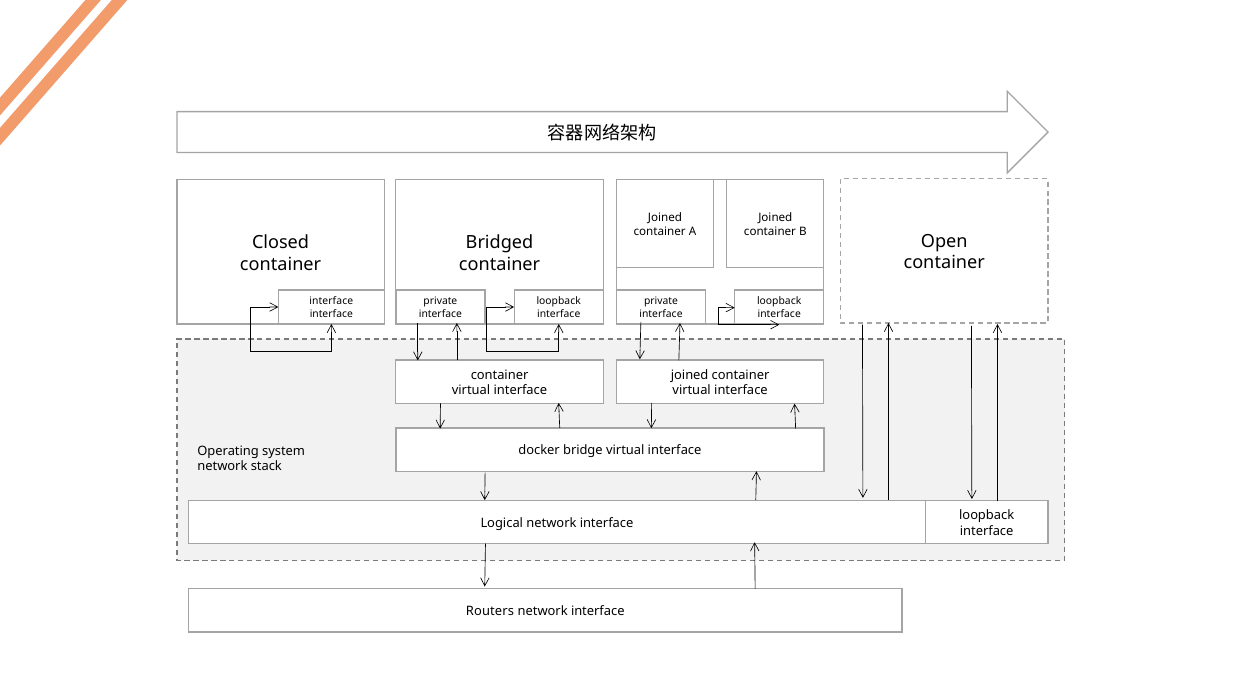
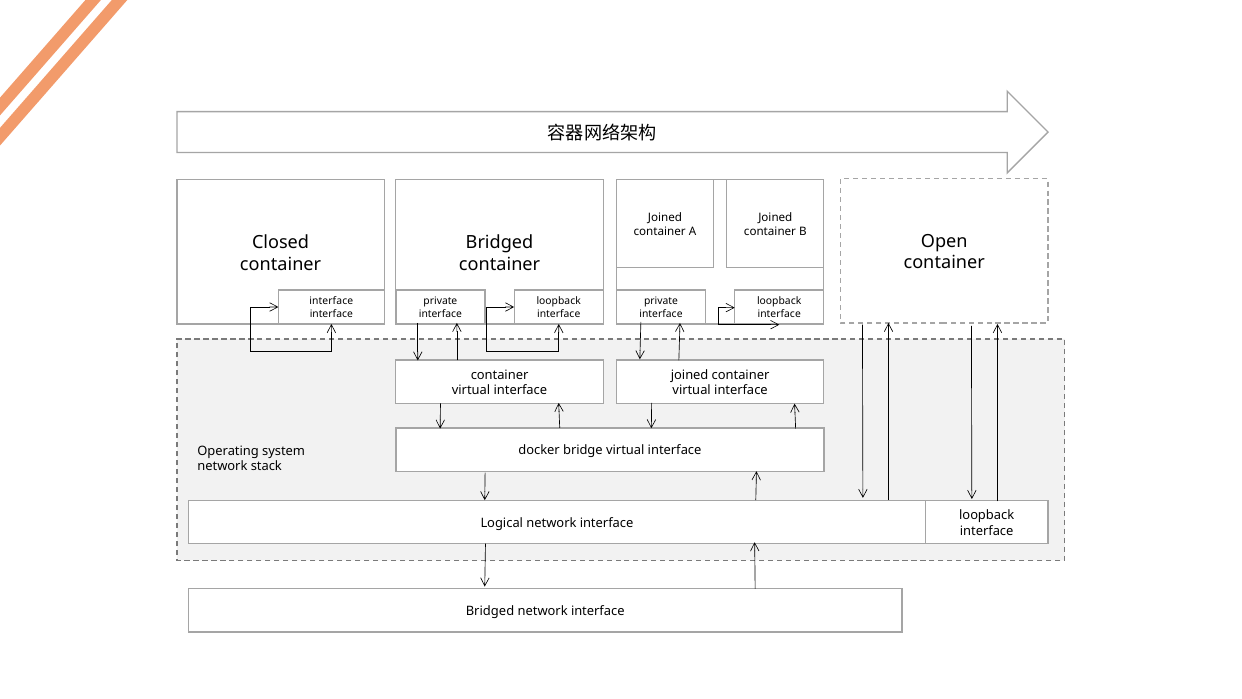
Routers at (490, 611): Routers -> Bridged
